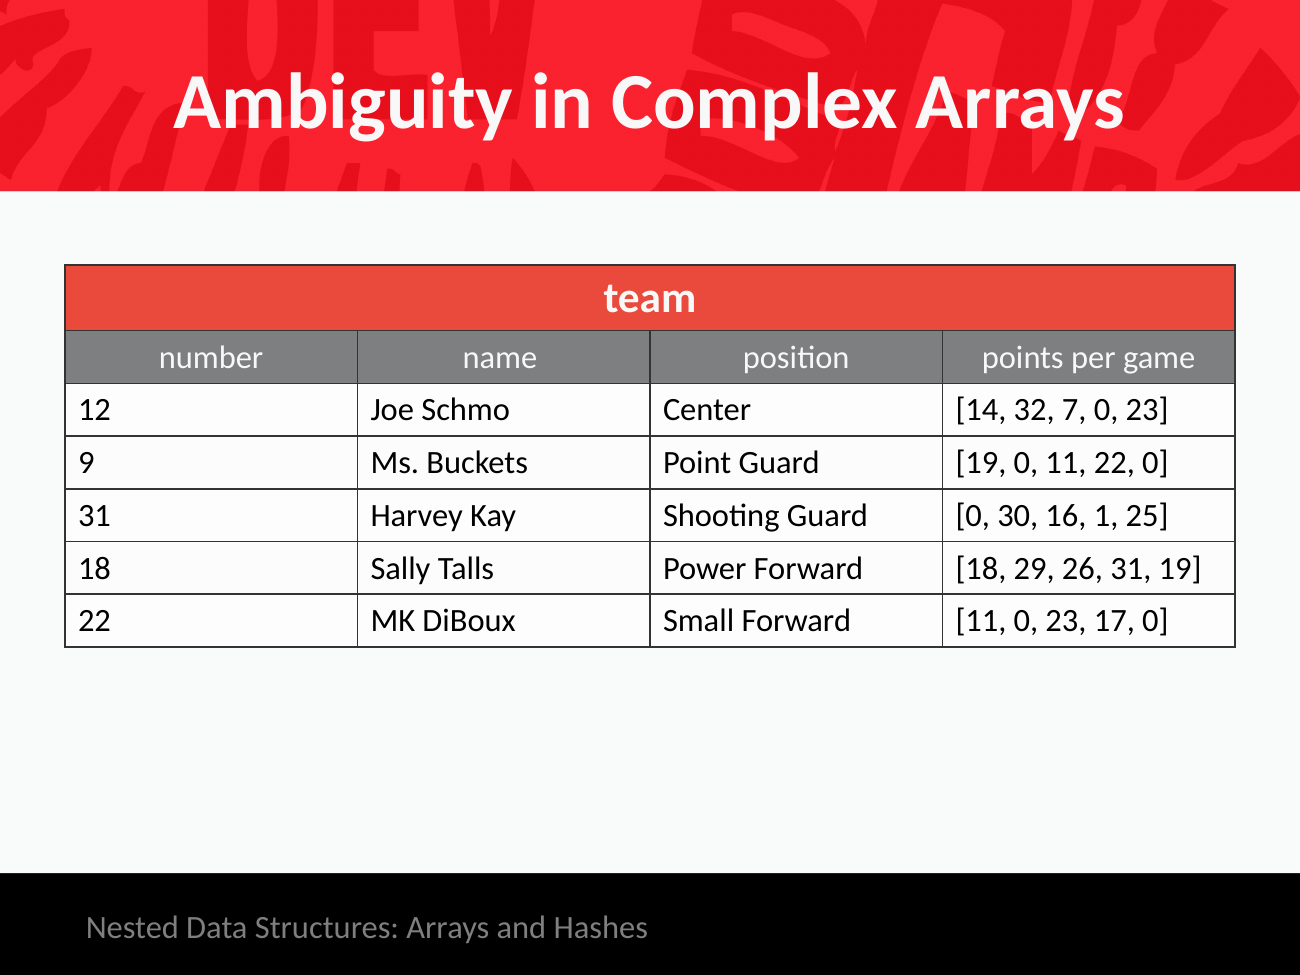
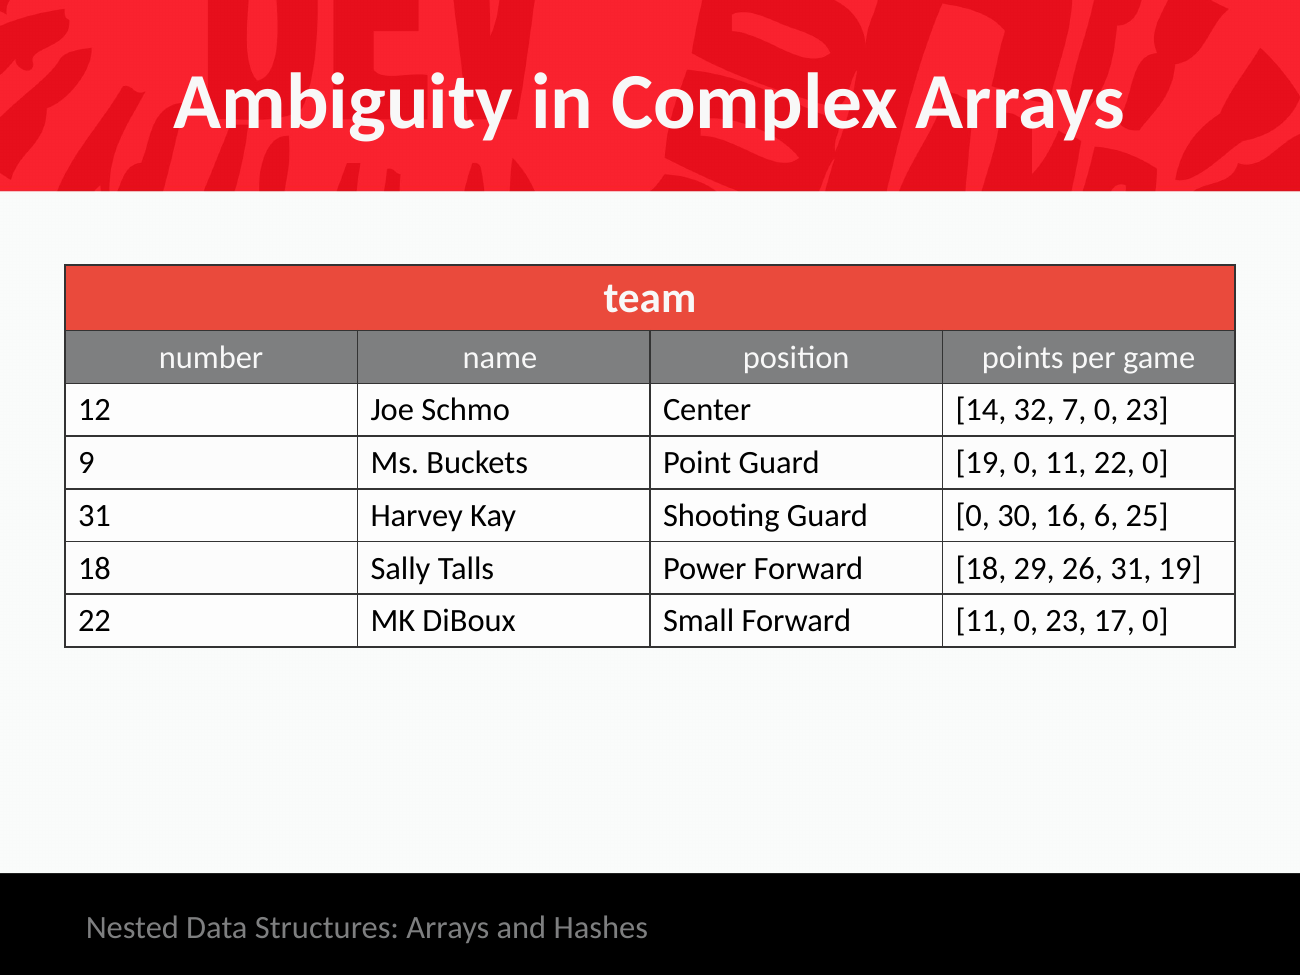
1: 1 -> 6
